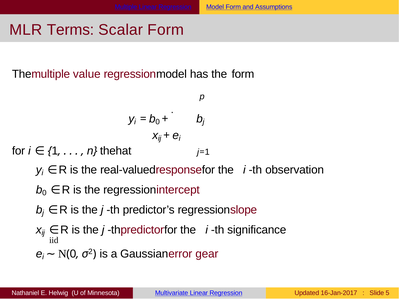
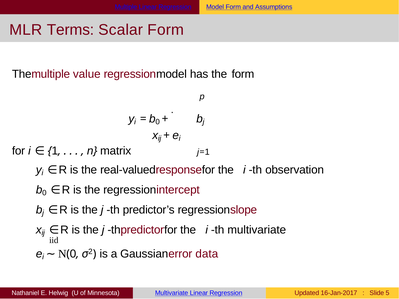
thehat: thehat -> matrix
th significance: significance -> multivariate
gear: gear -> data
